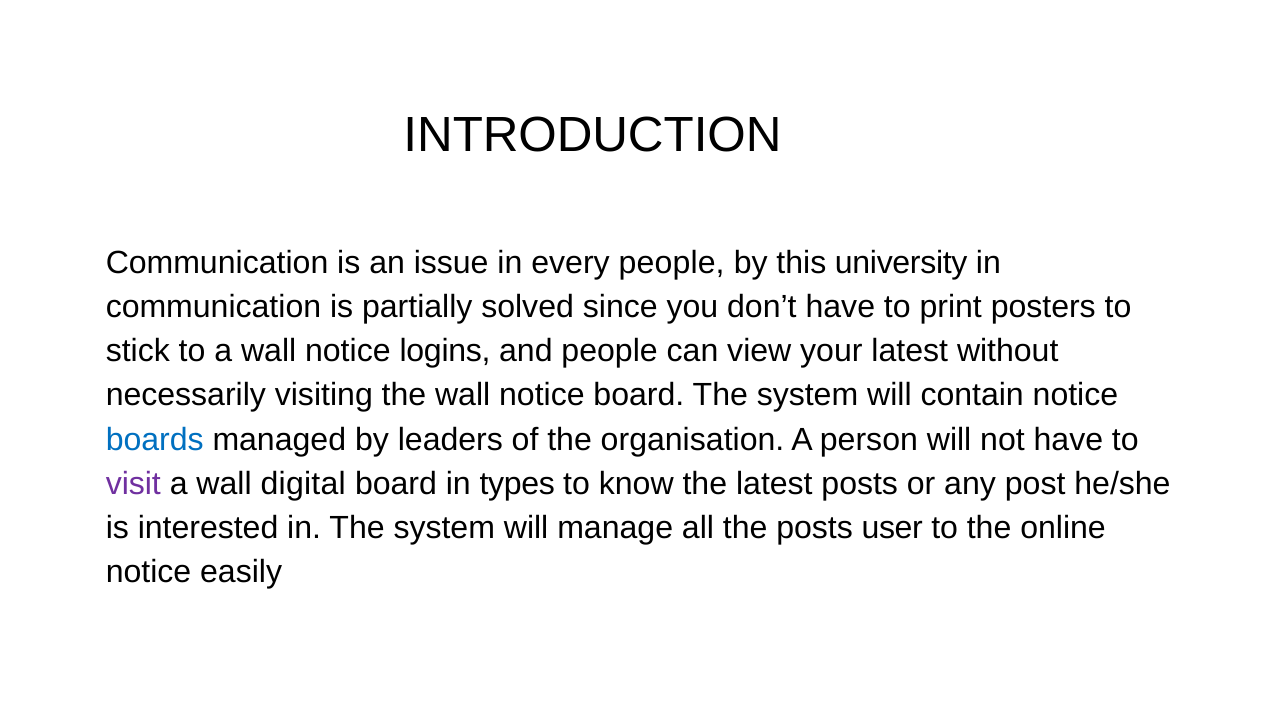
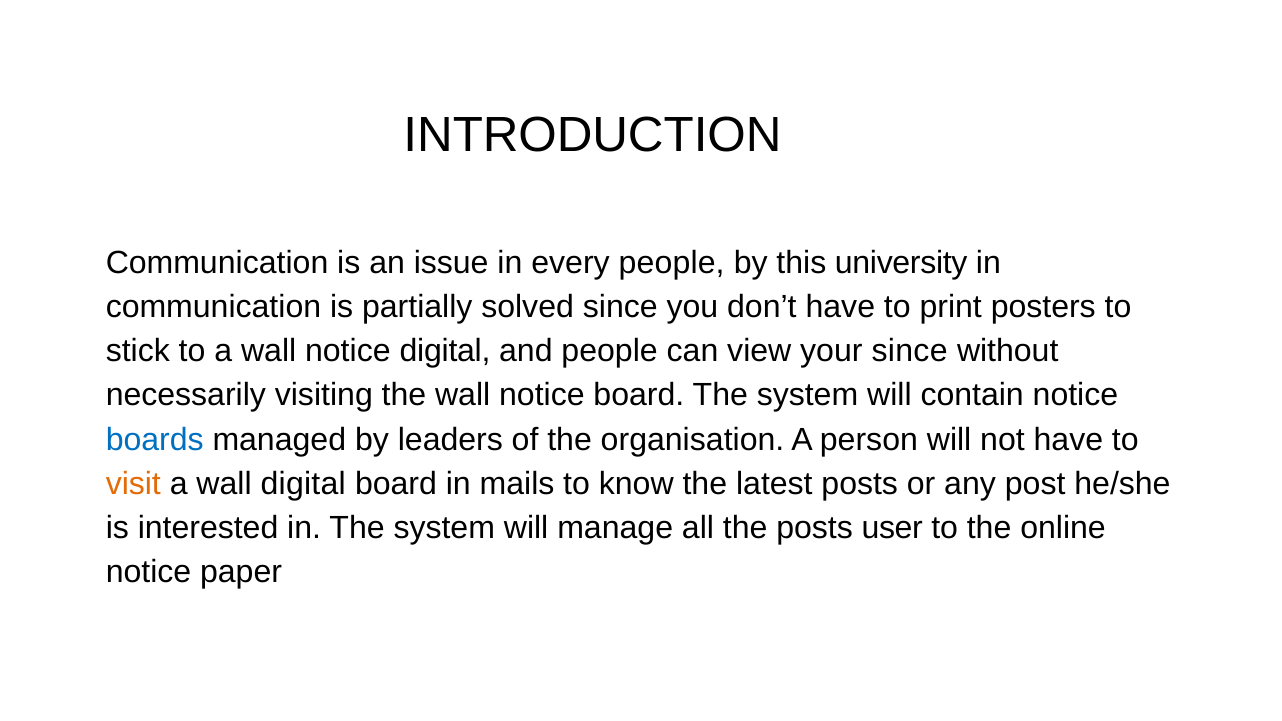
notice logins: logins -> digital
your latest: latest -> since
visit colour: purple -> orange
types: types -> mails
easily: easily -> paper
